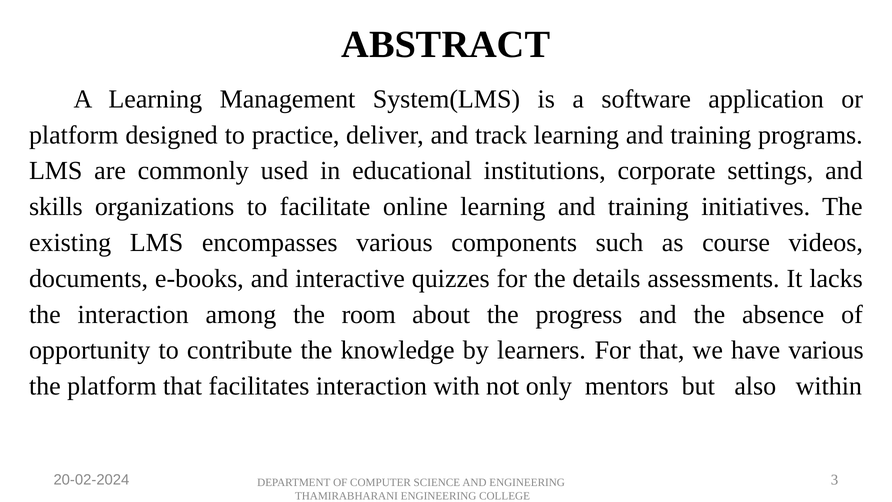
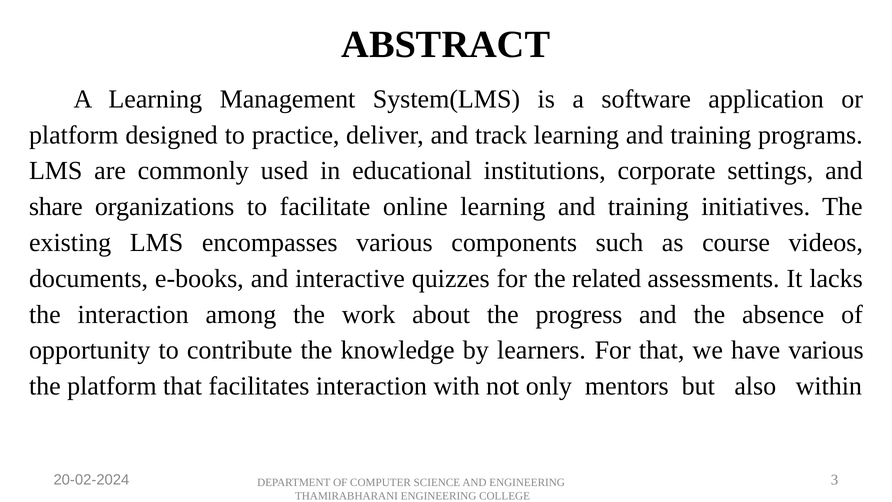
skills: skills -> share
details: details -> related
room: room -> work
